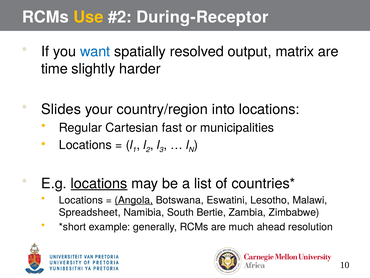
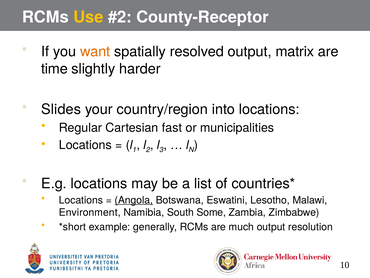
During-Receptor: During-Receptor -> County-Receptor
want colour: blue -> orange
locations at (99, 183) underline: present -> none
Spreadsheet: Spreadsheet -> Environment
Bertie: Bertie -> Some
much ahead: ahead -> output
